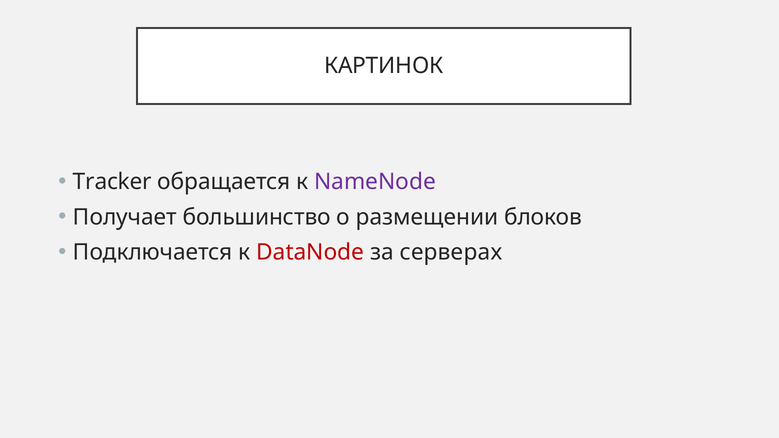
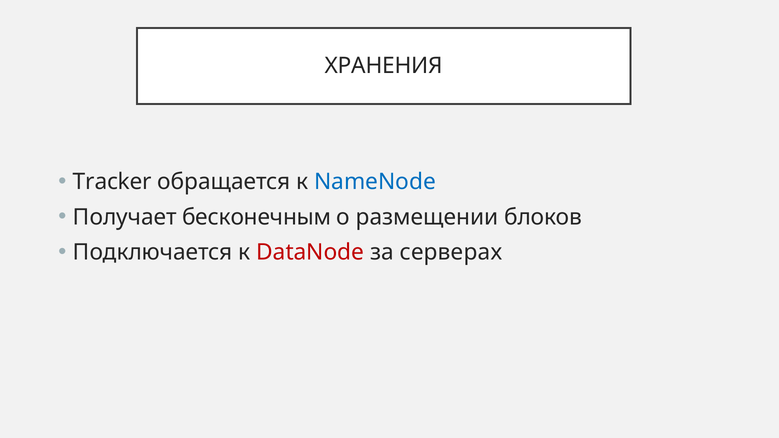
КАРТИНОК: КАРТИНОК -> ХРАНЕНИЯ
NameNode colour: purple -> blue
большинство: большинство -> бесконечным
